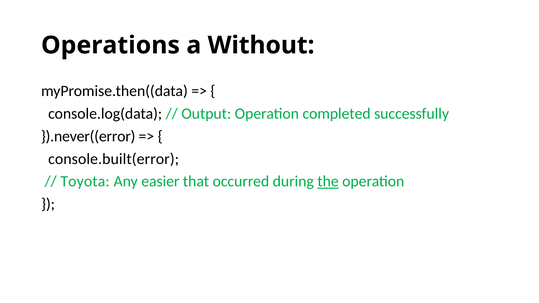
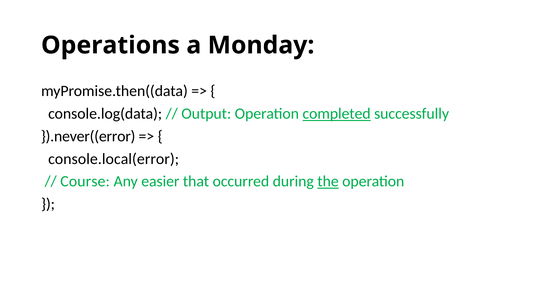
Without: Without -> Monday
completed underline: none -> present
console.built(error: console.built(error -> console.local(error
Toyota: Toyota -> Course
